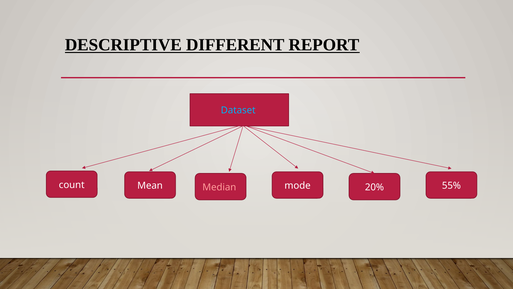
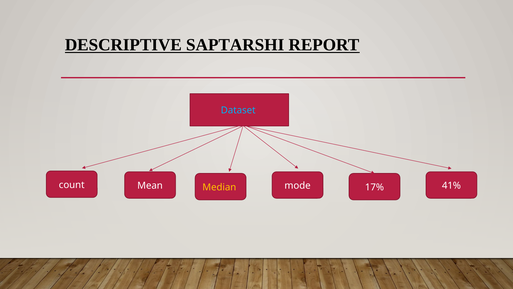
DIFFERENT: DIFFERENT -> SAPTARSHI
55%: 55% -> 41%
20%: 20% -> 17%
Median colour: pink -> yellow
